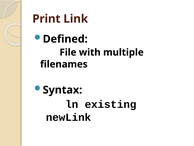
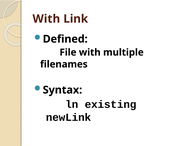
Print at (46, 19): Print -> With
